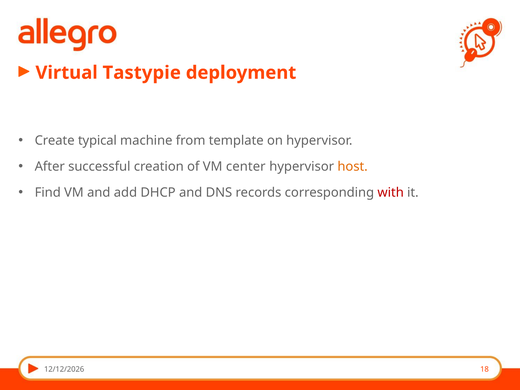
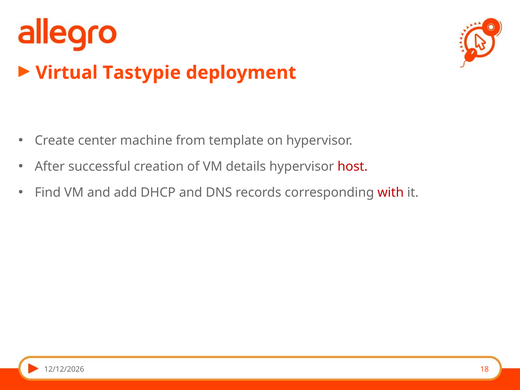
typical: typical -> center
center: center -> details
host colour: orange -> red
